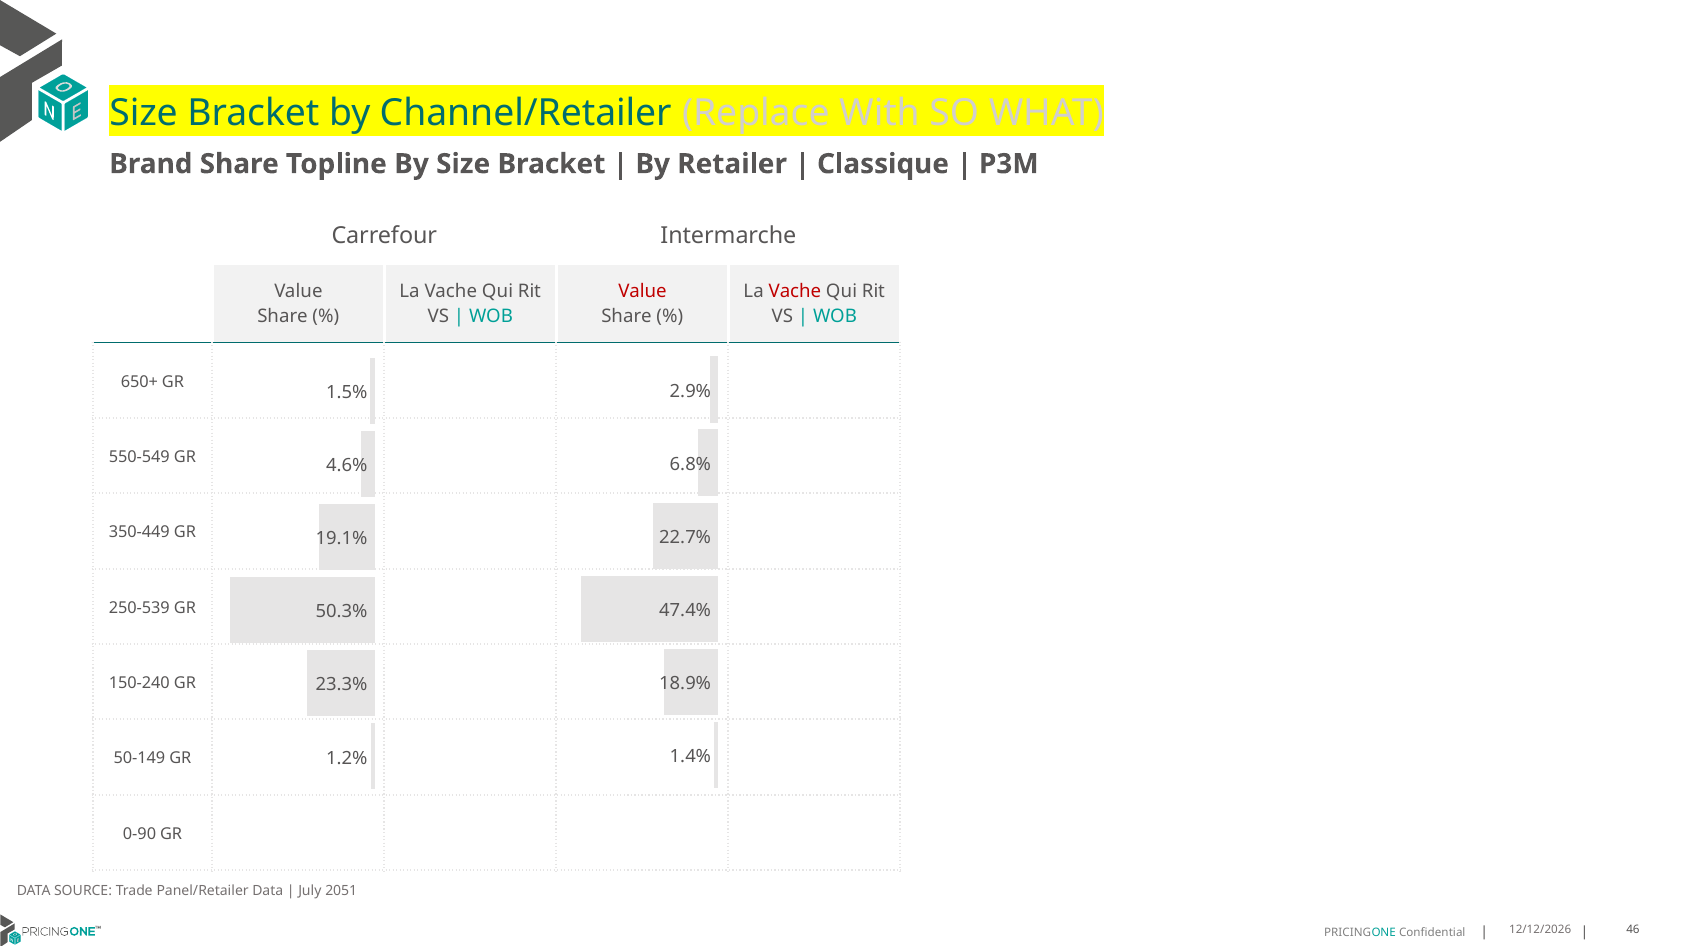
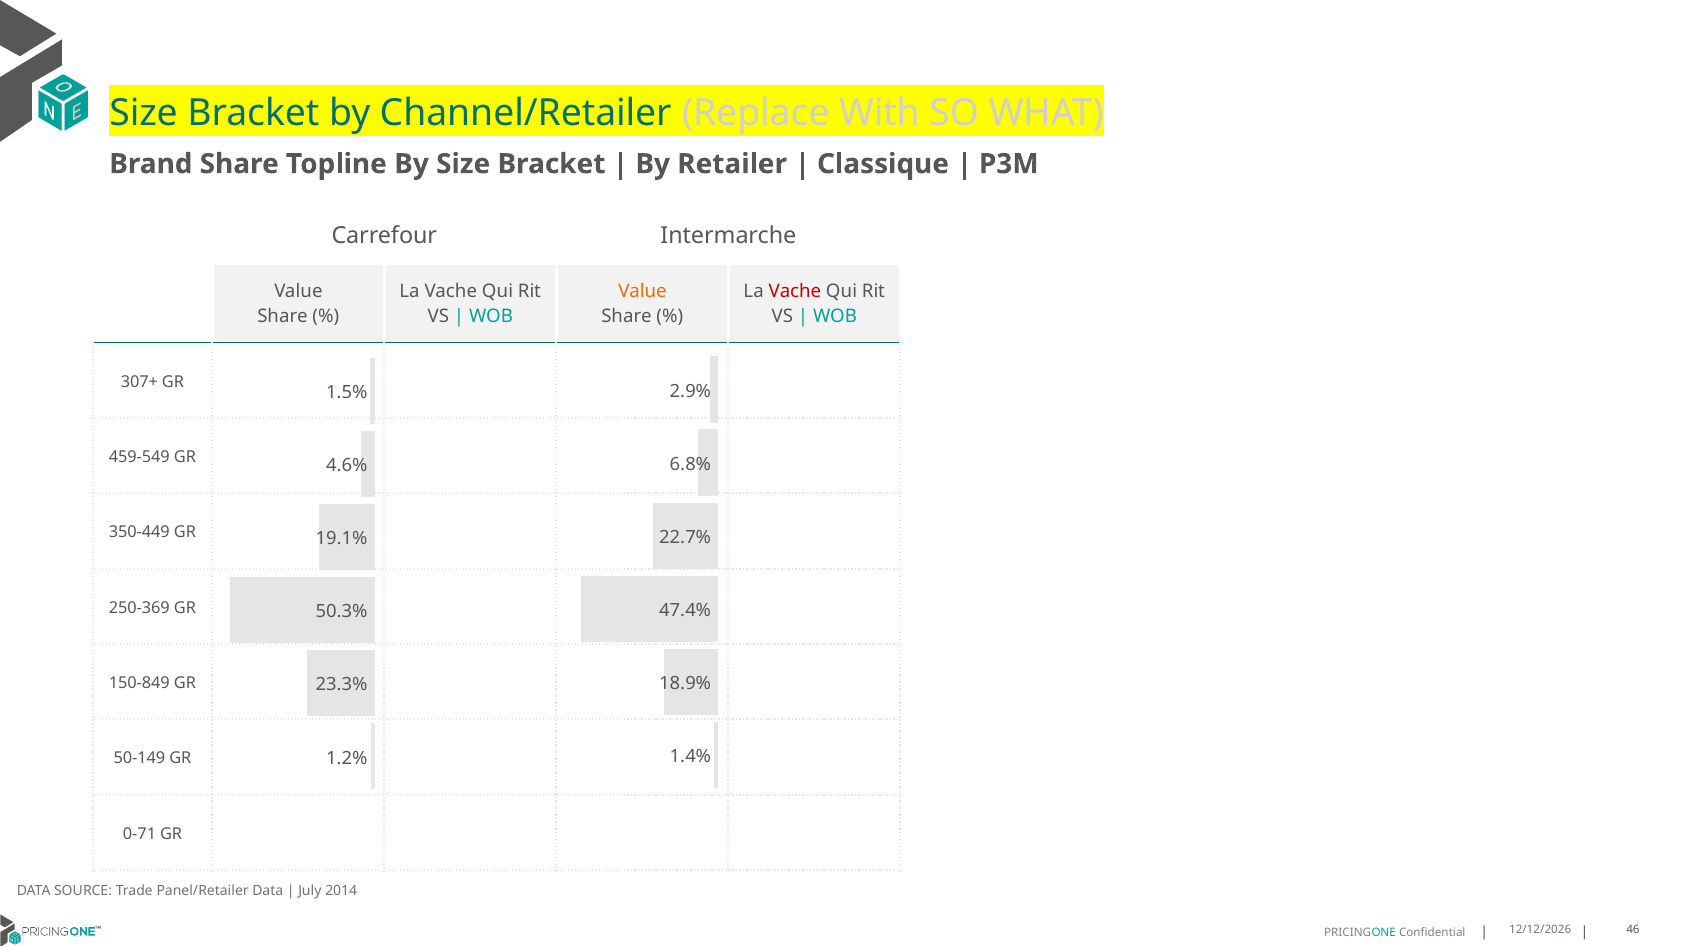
Value at (642, 291) colour: red -> orange
650+: 650+ -> 307+
550-549: 550-549 -> 459-549
250-539: 250-539 -> 250-369
150-240: 150-240 -> 150-849
0-90: 0-90 -> 0-71
2051: 2051 -> 2014
